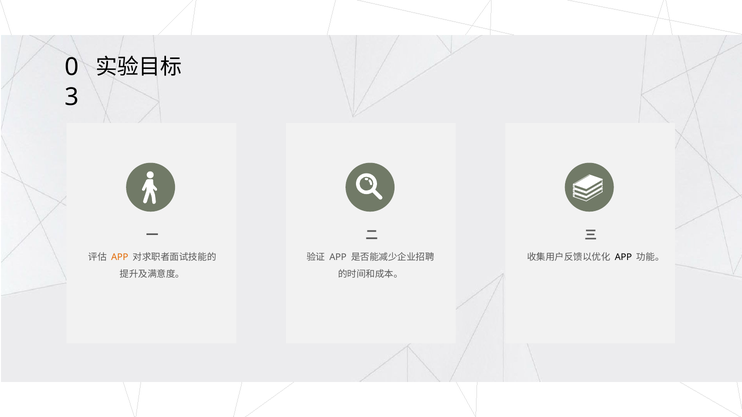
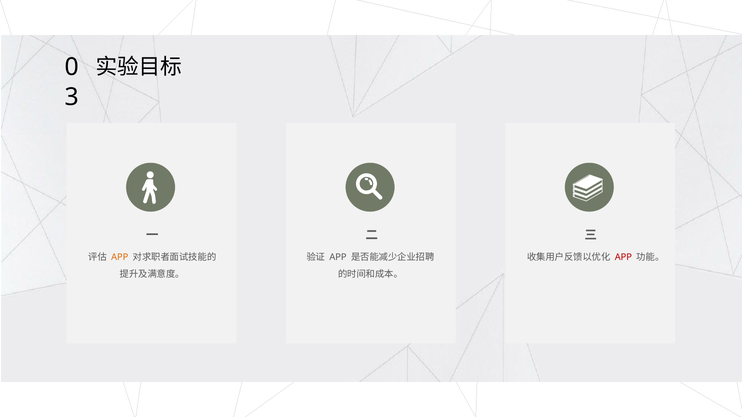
APP at (623, 258) colour: black -> red
